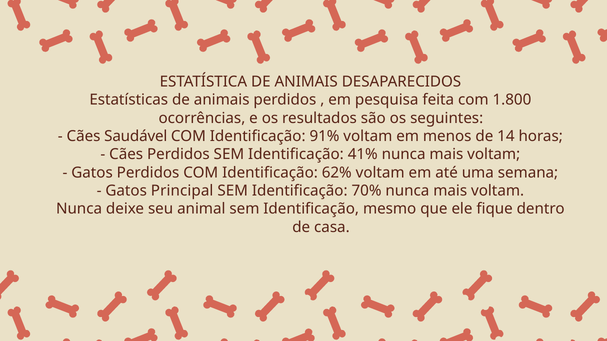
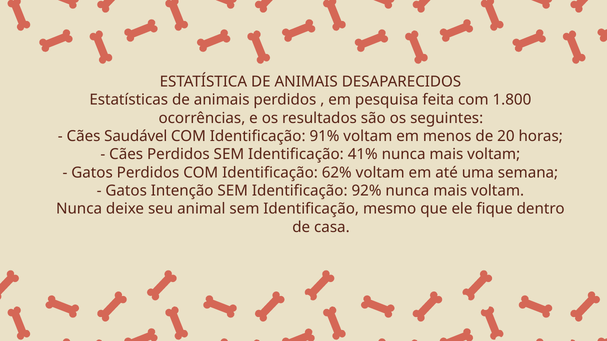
14: 14 -> 20
Principal: Principal -> Intenção
70%: 70% -> 92%
